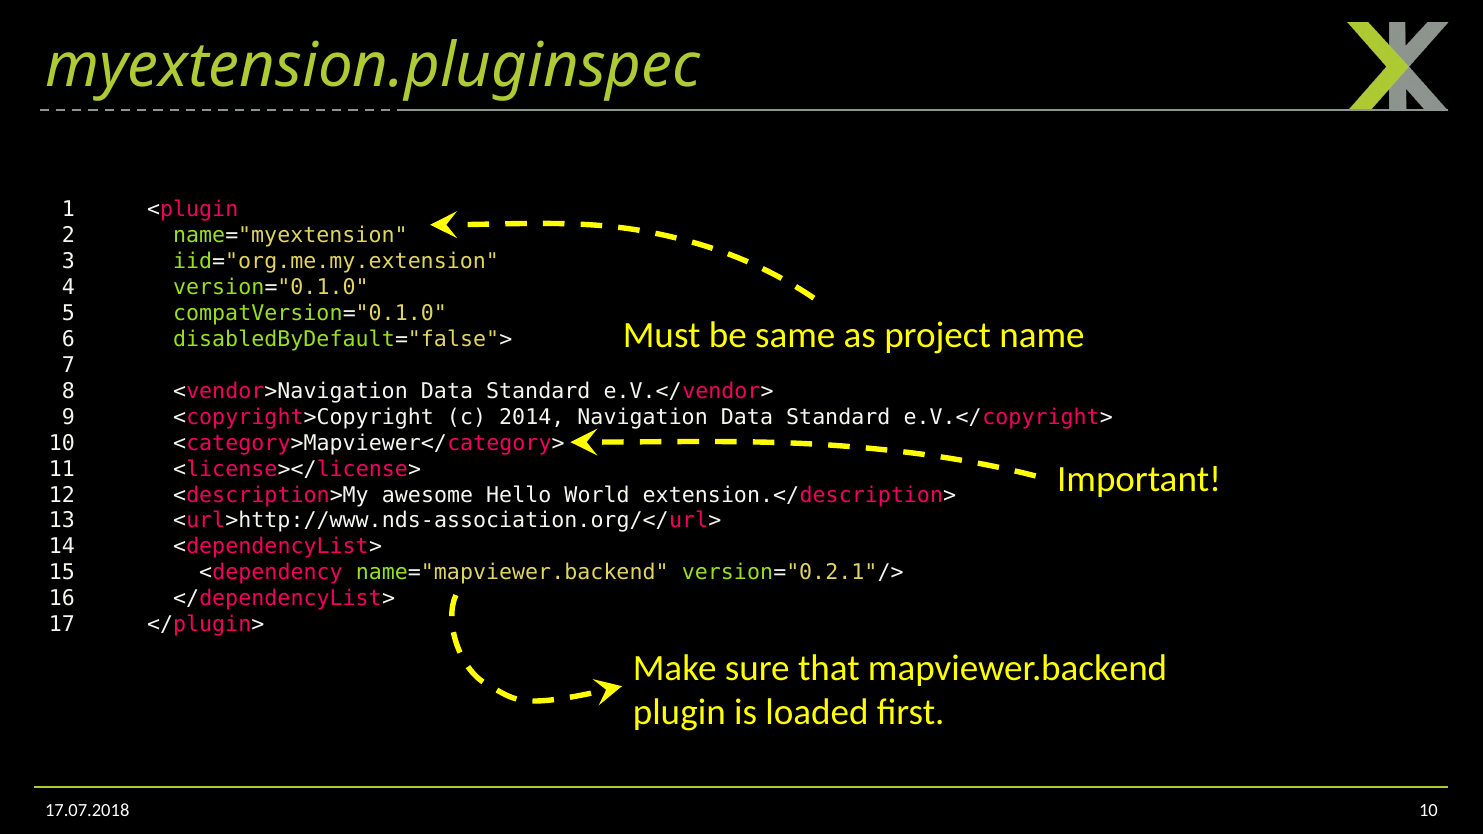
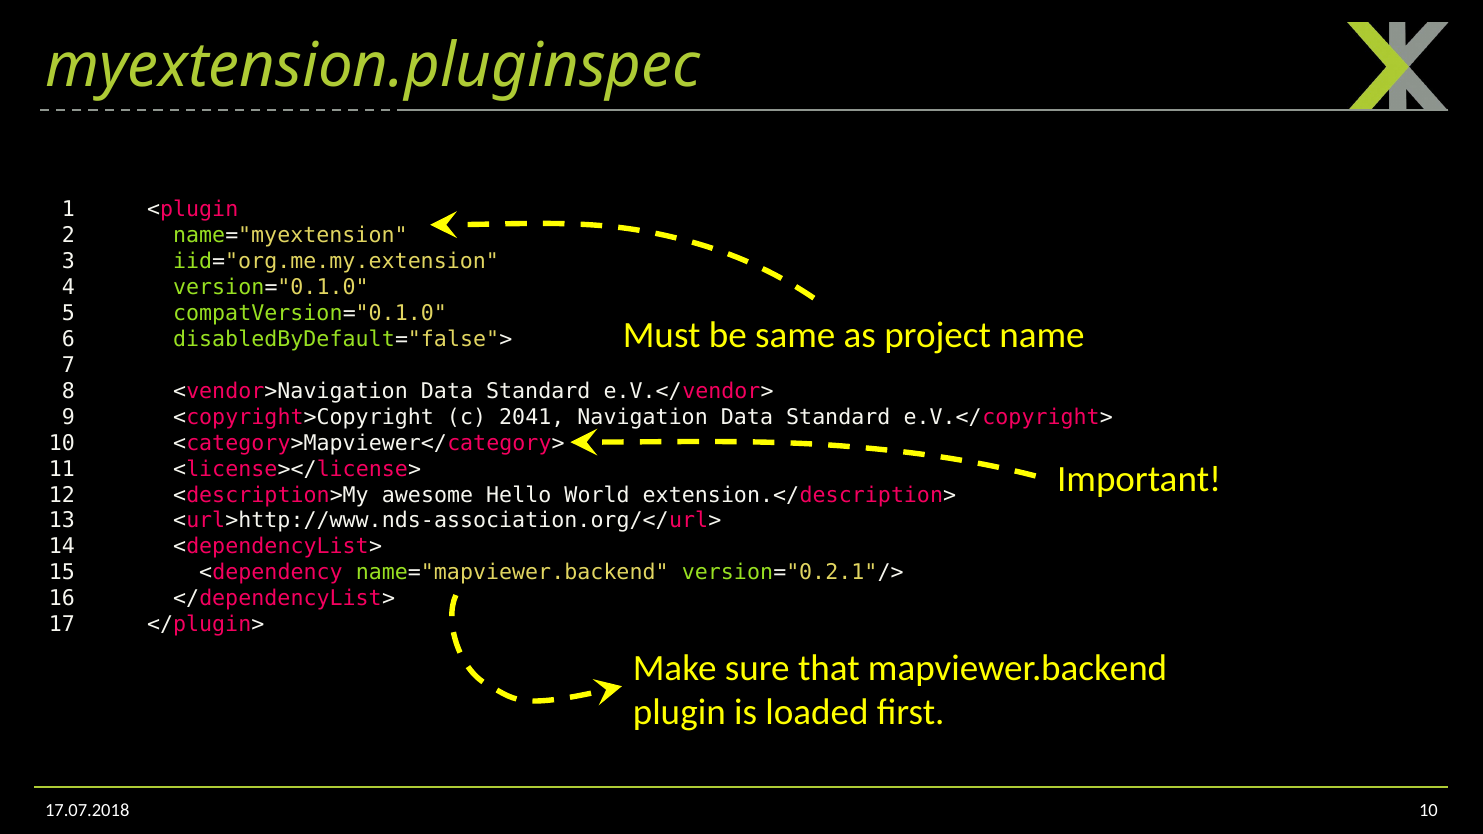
2014: 2014 -> 2041
